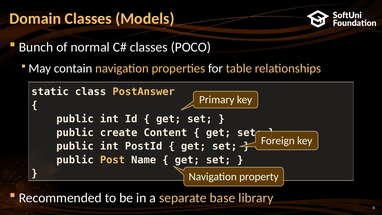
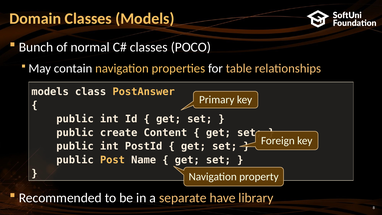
static at (50, 92): static -> models
base: base -> have
